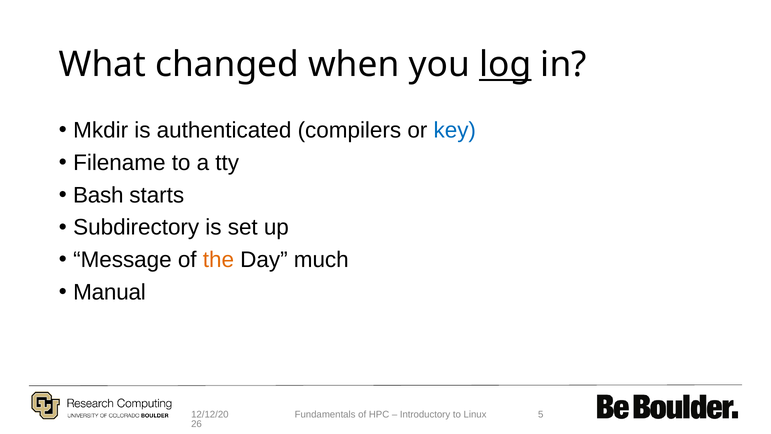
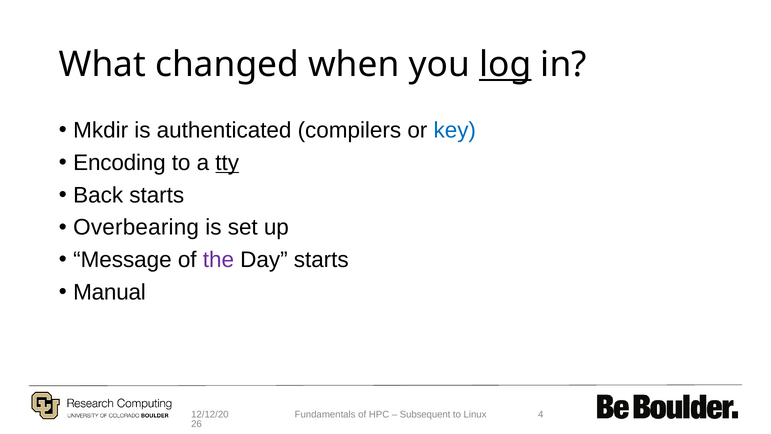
Filename: Filename -> Encoding
tty underline: none -> present
Bash: Bash -> Back
Subdirectory: Subdirectory -> Overbearing
the colour: orange -> purple
Day much: much -> starts
Introductory: Introductory -> Subsequent
5: 5 -> 4
